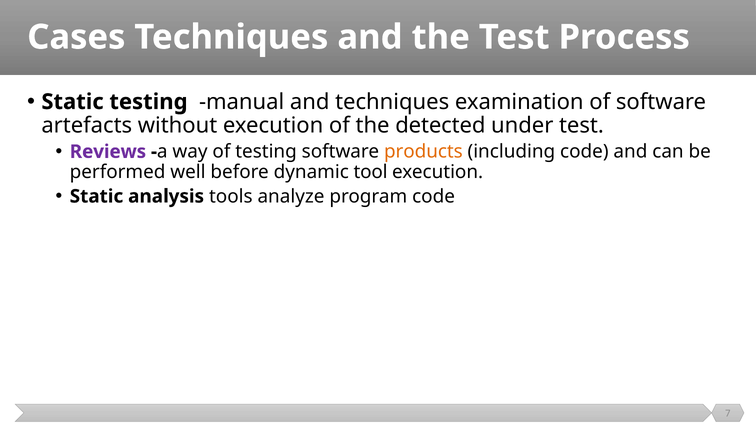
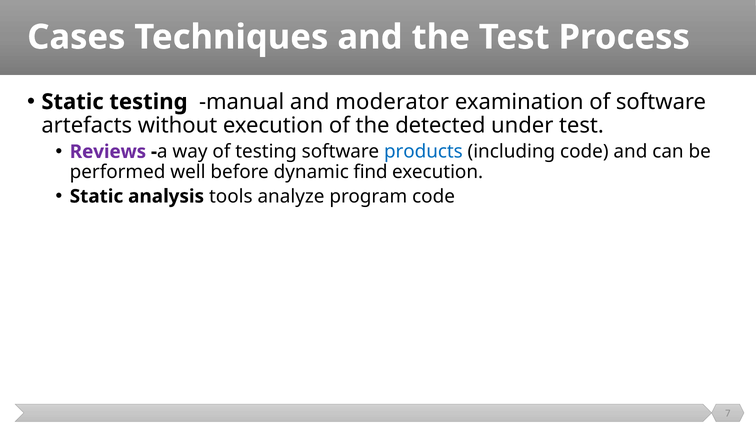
and techniques: techniques -> moderator
products colour: orange -> blue
tool: tool -> find
